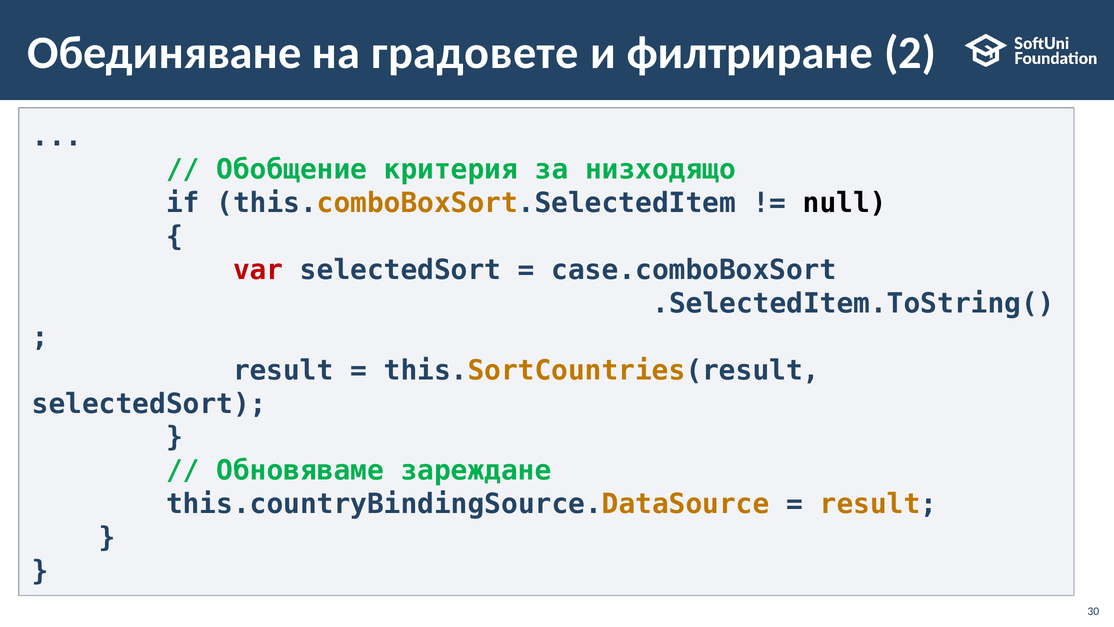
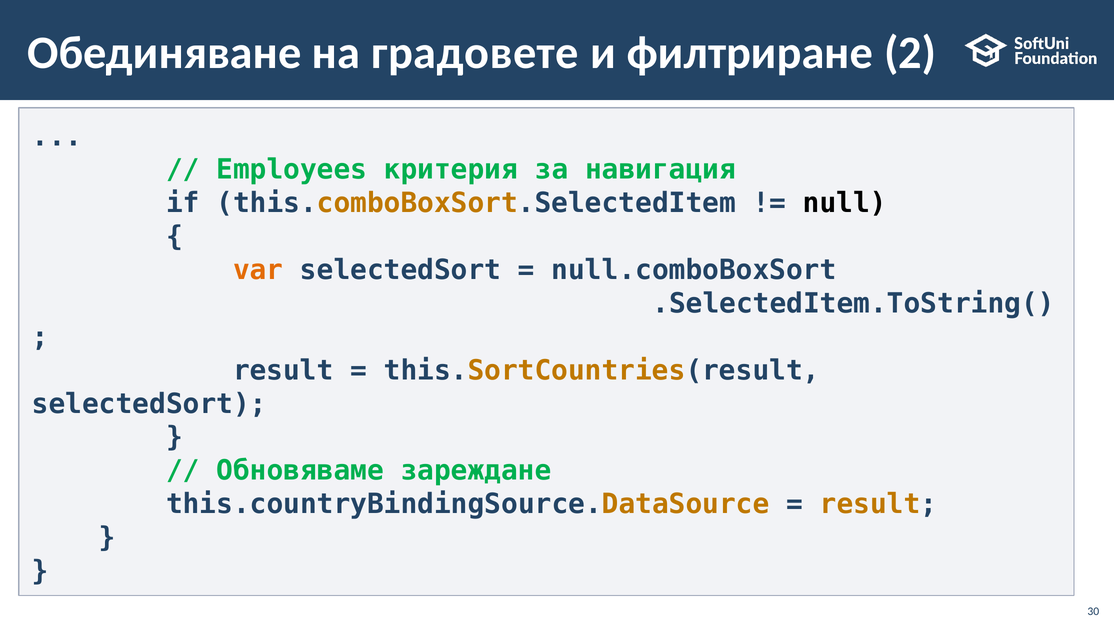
Обобщение: Обобщение -> Employees
низходящо: низходящо -> навигация
var colour: red -> orange
case.comboBoxSort: case.comboBoxSort -> null.comboBoxSort
